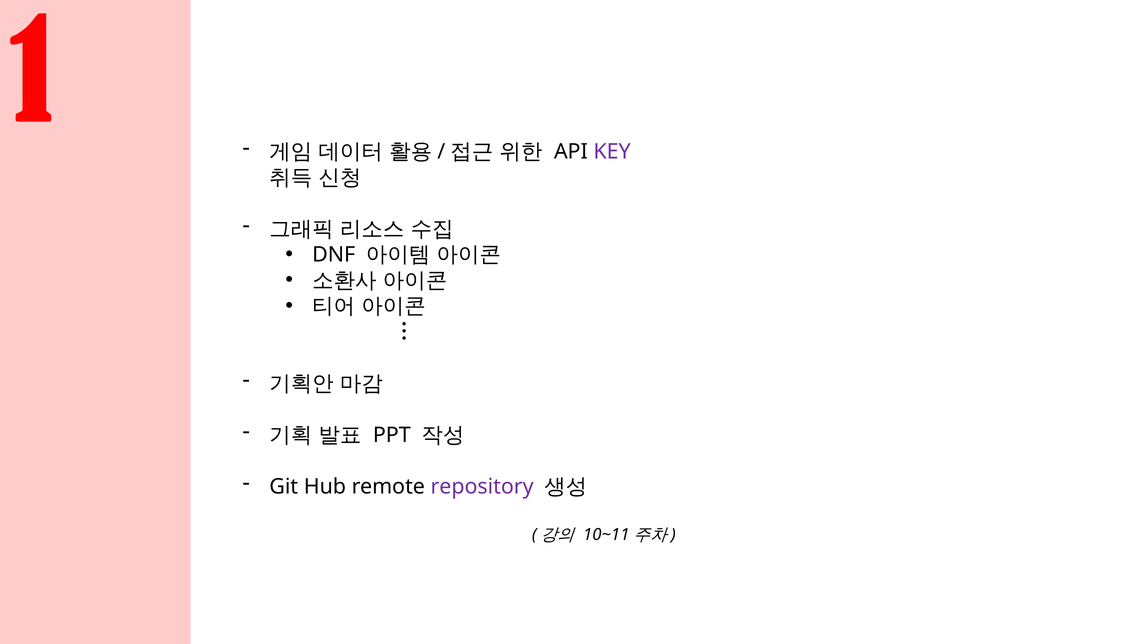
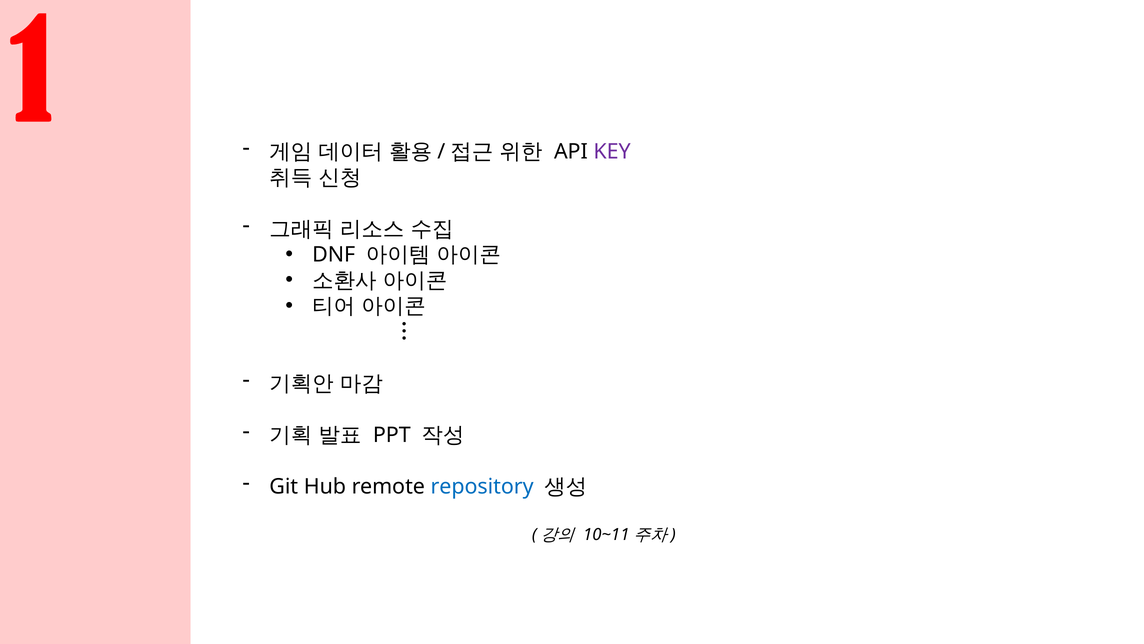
repository colour: purple -> blue
